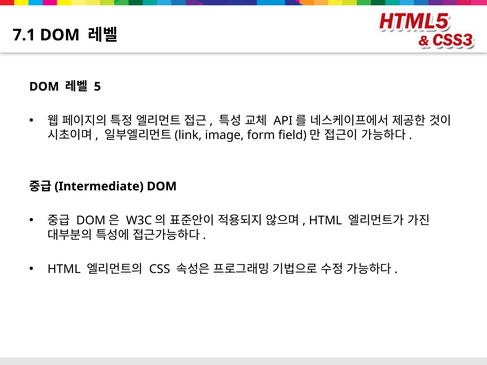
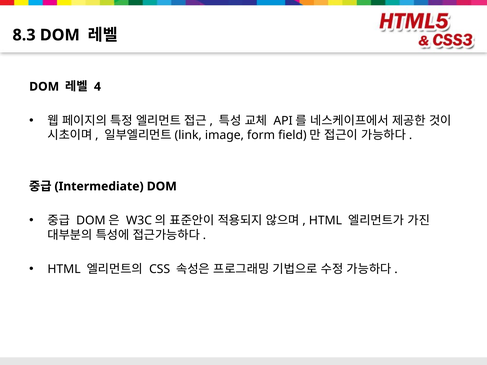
7.1: 7.1 -> 8.3
5: 5 -> 4
